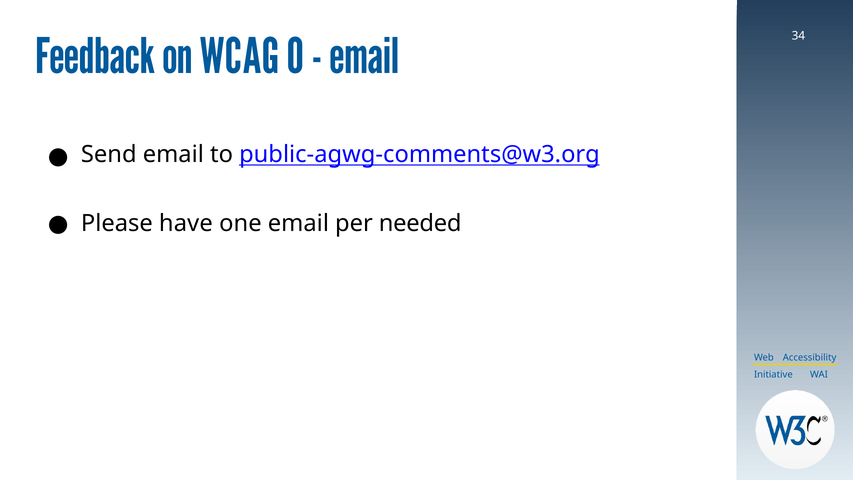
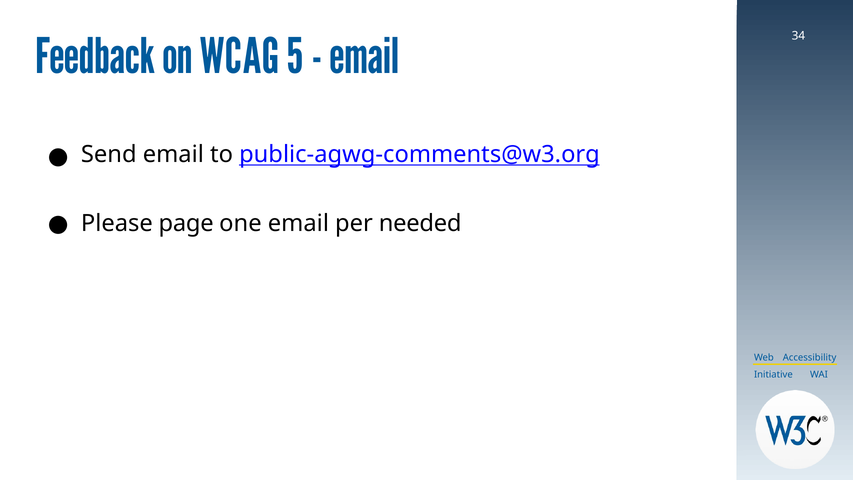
0: 0 -> 5
have: have -> page
